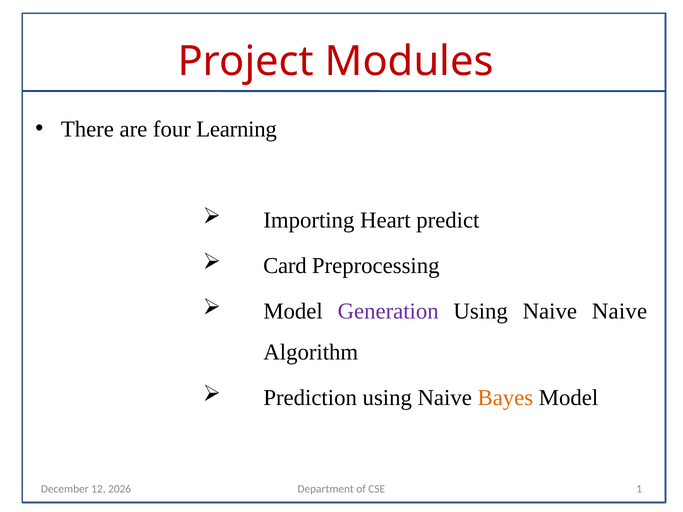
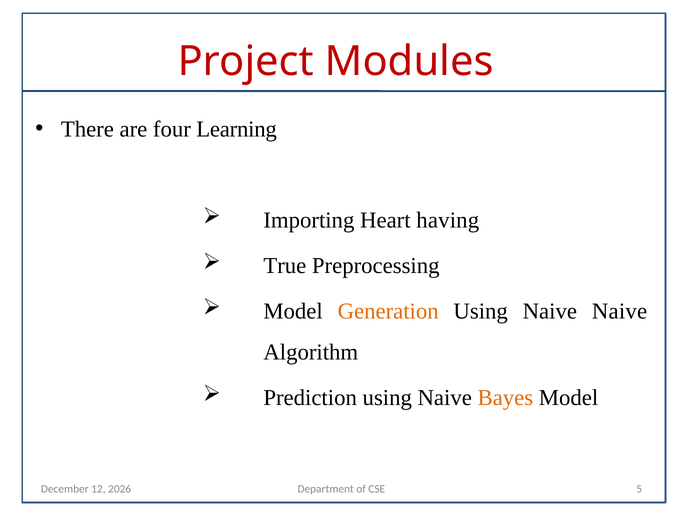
predict: predict -> having
Card: Card -> True
Generation colour: purple -> orange
1: 1 -> 5
